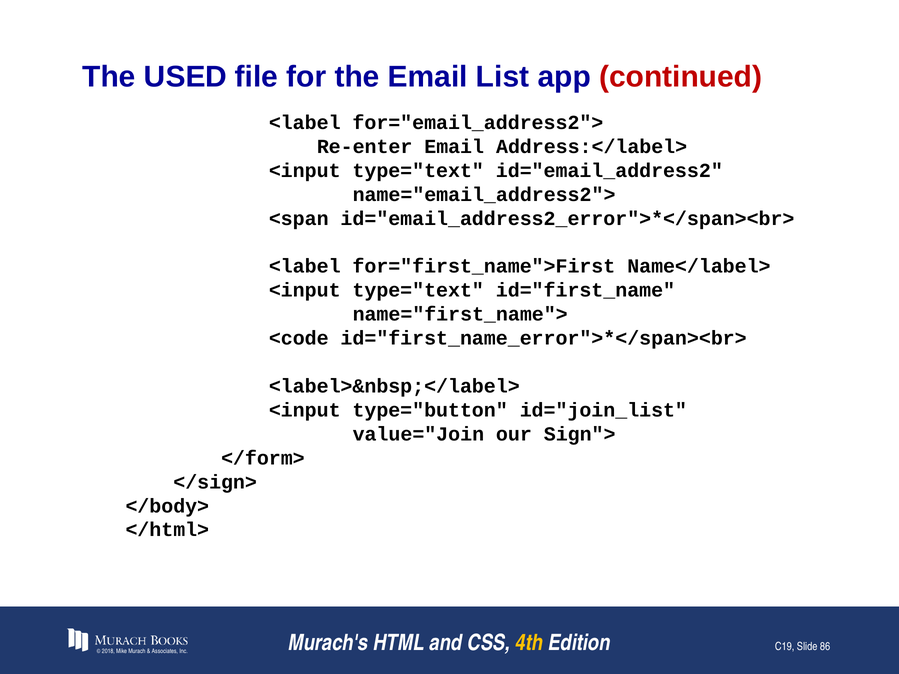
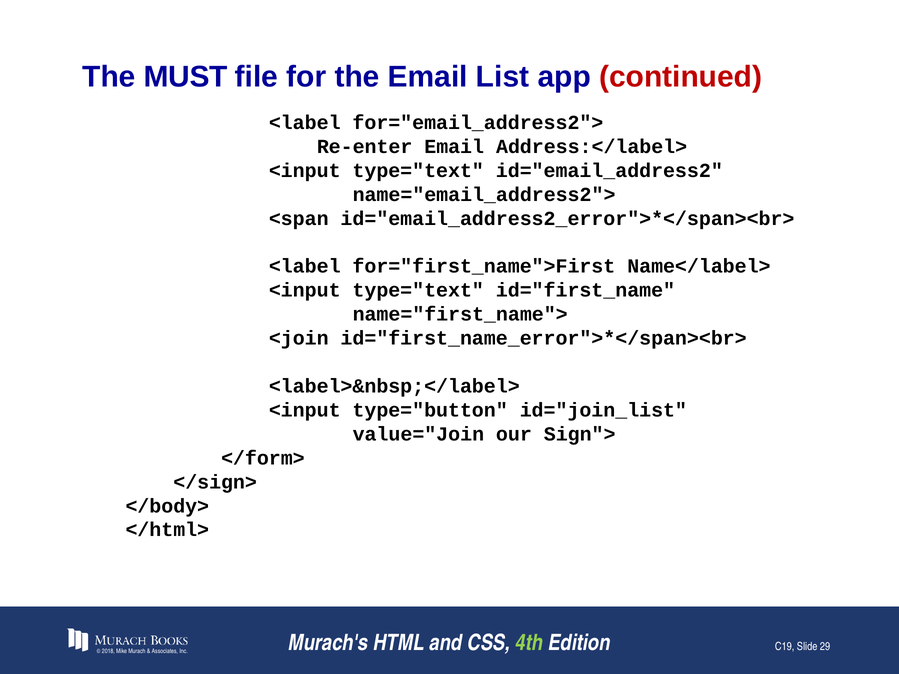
USED: USED -> MUST
<code: <code -> <join
4th colour: yellow -> light green
86: 86 -> 29
